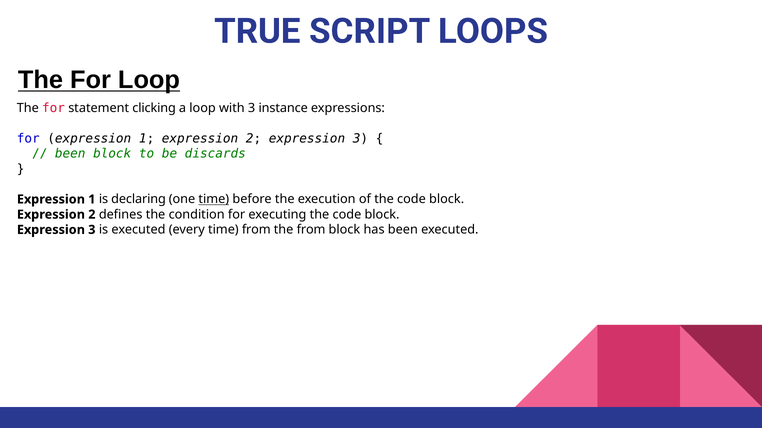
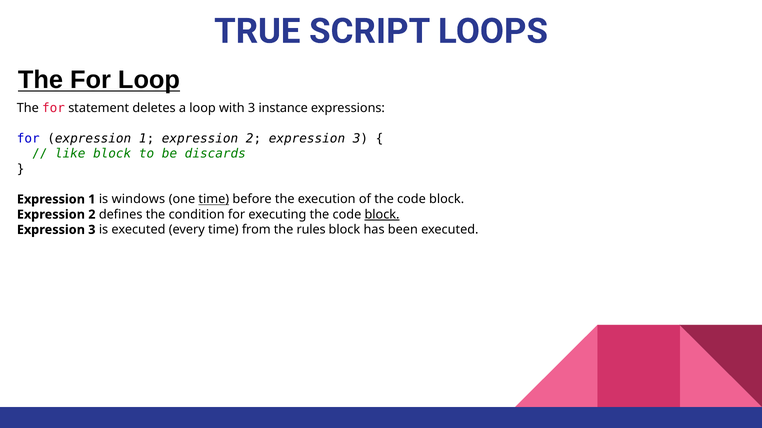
clicking: clicking -> deletes
been at (70, 154): been -> like
declaring: declaring -> windows
block at (382, 215) underline: none -> present
the from: from -> rules
